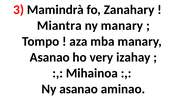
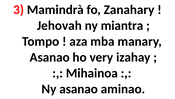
Miantra: Miantra -> Jehovah
ny manary: manary -> miantra
